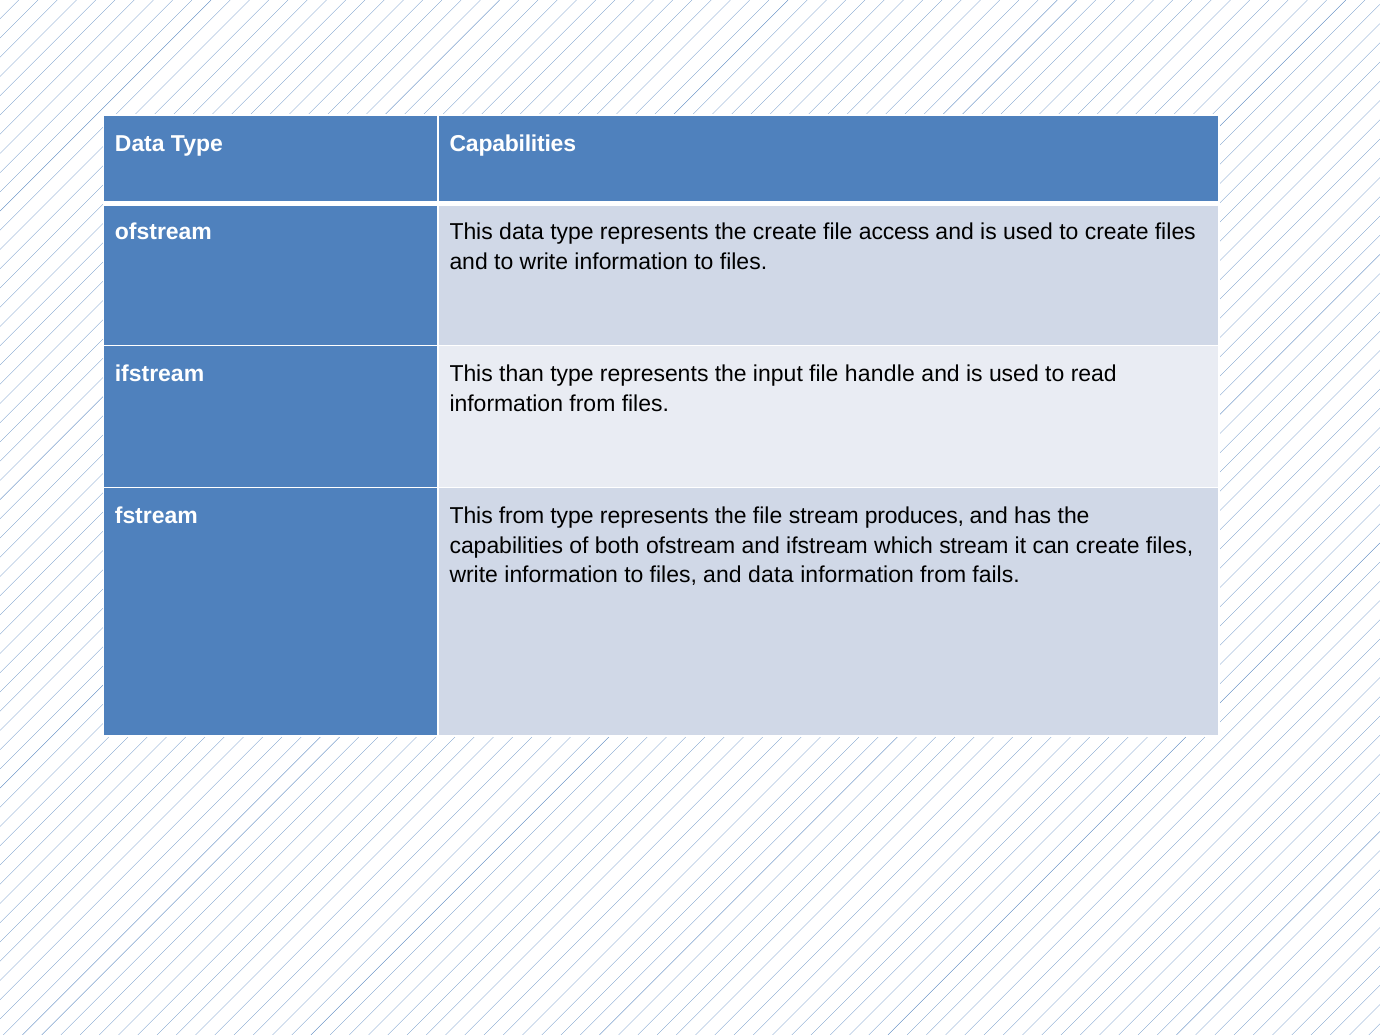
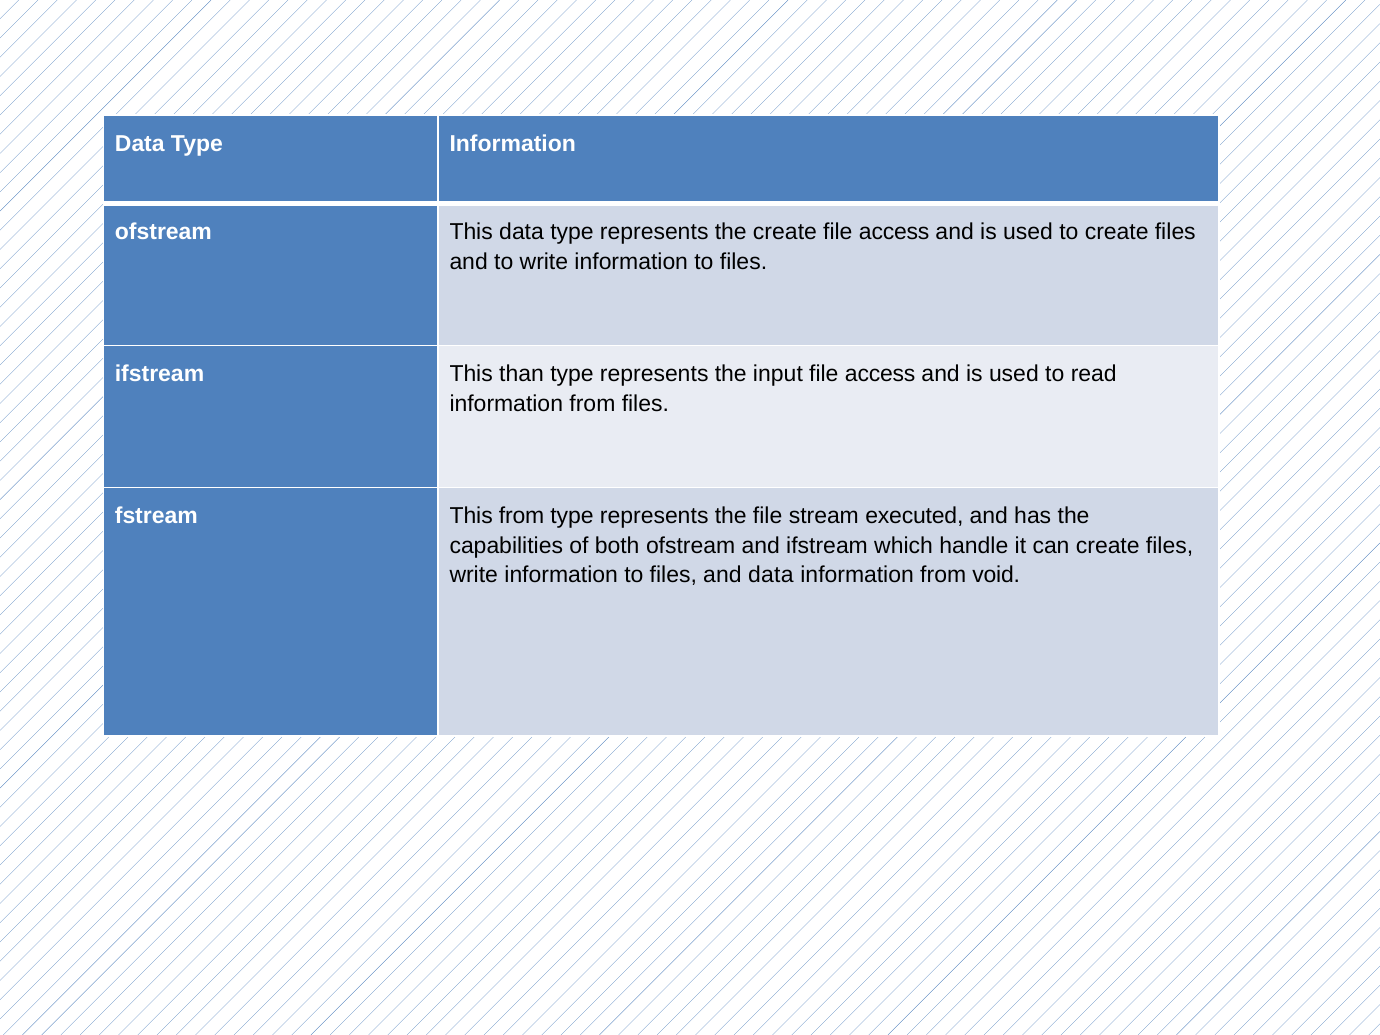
Type Capabilities: Capabilities -> Information
input file handle: handle -> access
produces: produces -> executed
which stream: stream -> handle
fails: fails -> void
